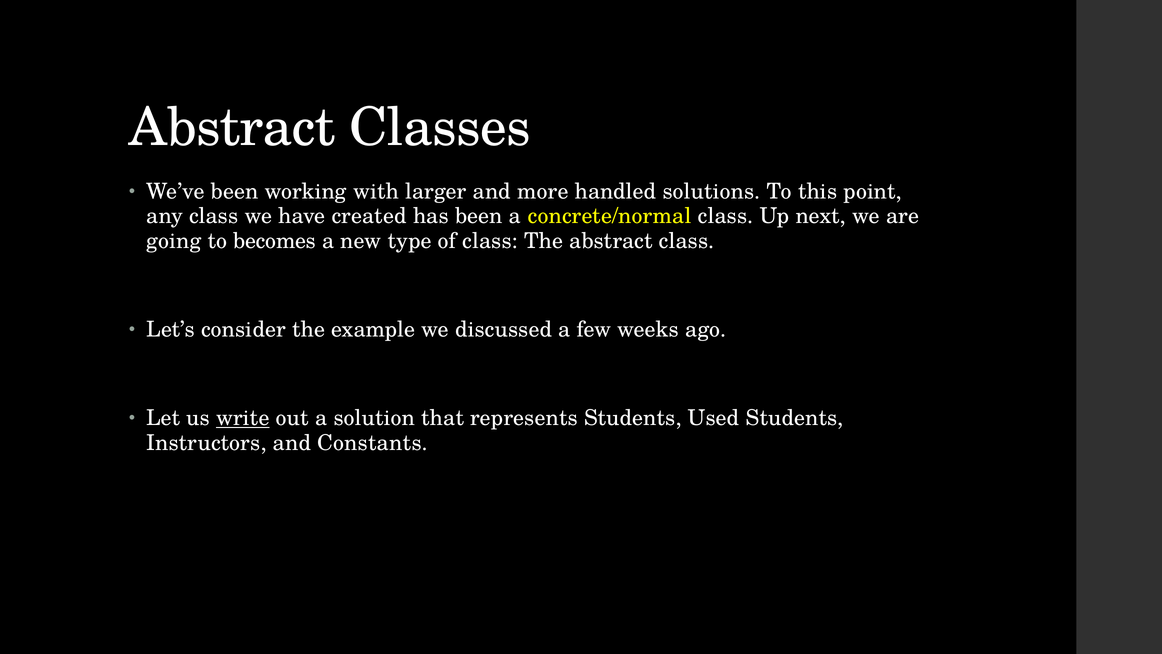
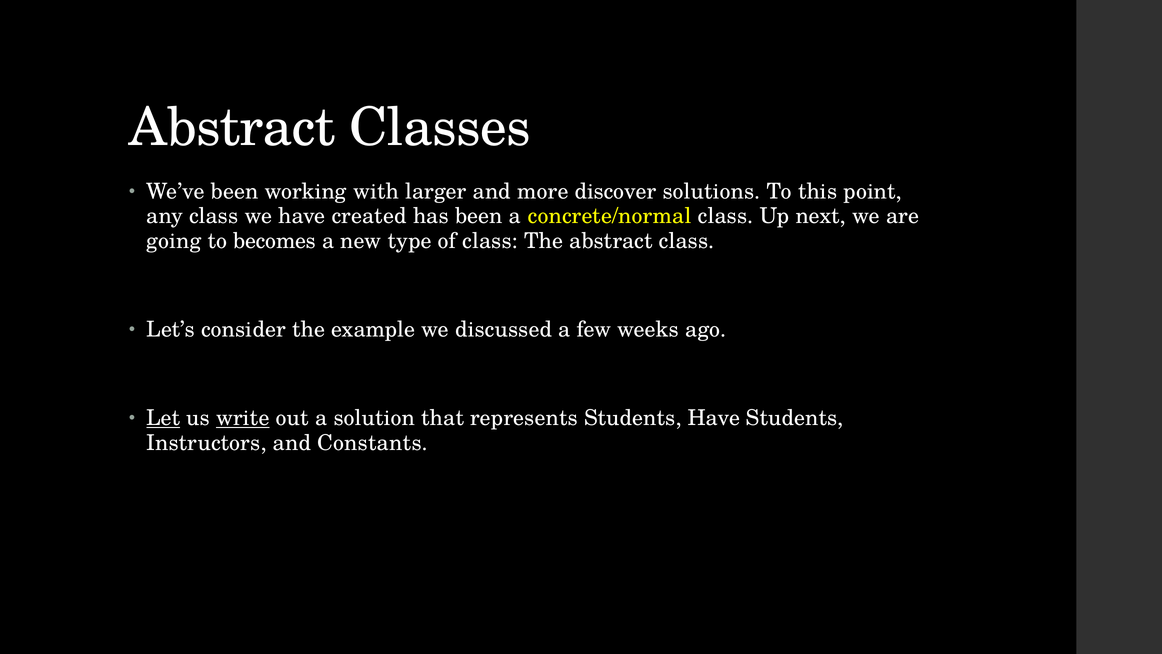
handled: handled -> discover
Let underline: none -> present
Students Used: Used -> Have
